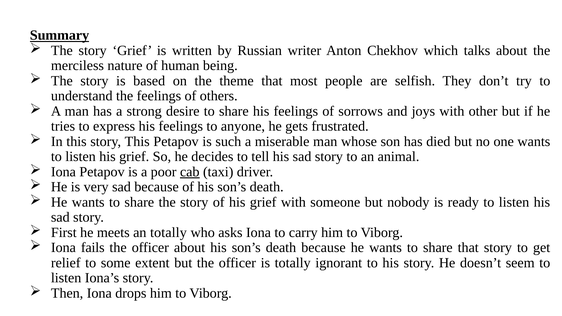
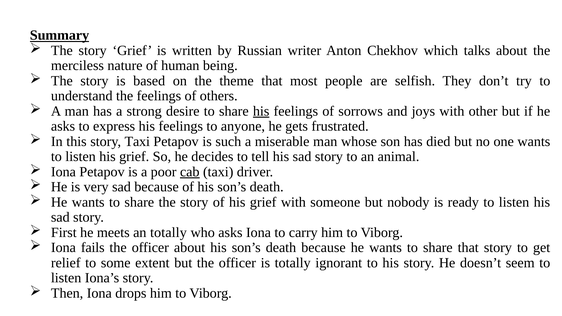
his at (261, 111) underline: none -> present
tries at (63, 126): tries -> asks
story This: This -> Taxi
